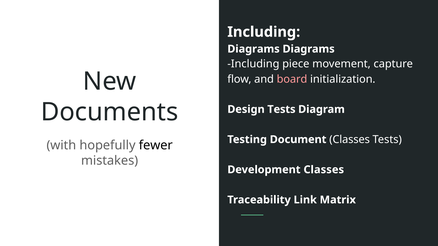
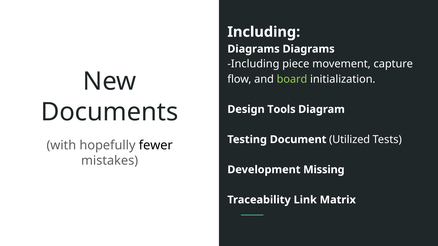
board colour: pink -> light green
Design Tests: Tests -> Tools
Document Classes: Classes -> Utilized
Development Classes: Classes -> Missing
